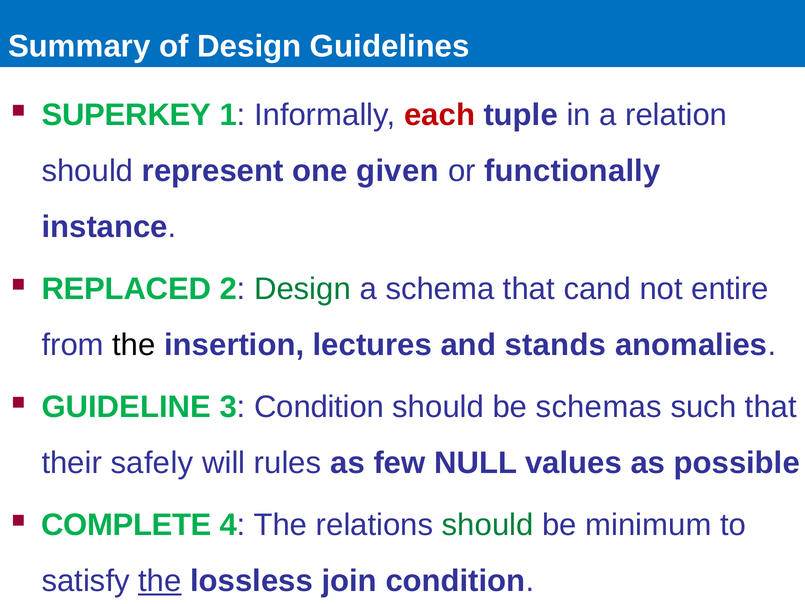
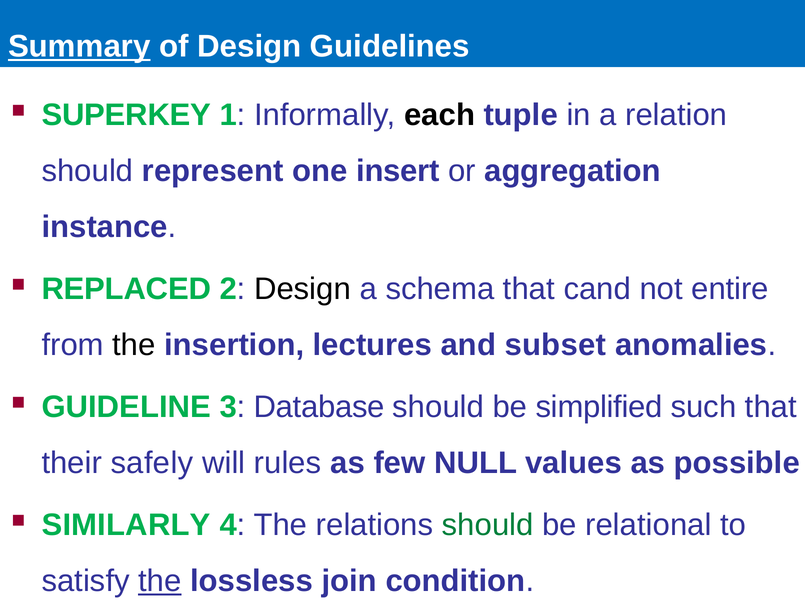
Summary underline: none -> present
each colour: red -> black
given: given -> insert
functionally: functionally -> aggregation
Design at (303, 289) colour: green -> black
stands: stands -> subset
3 Condition: Condition -> Database
schemas: schemas -> simplified
COMPLETE: COMPLETE -> SIMILARLY
minimum: minimum -> relational
